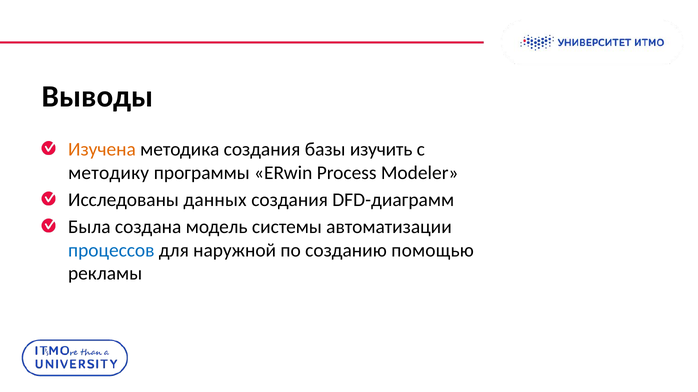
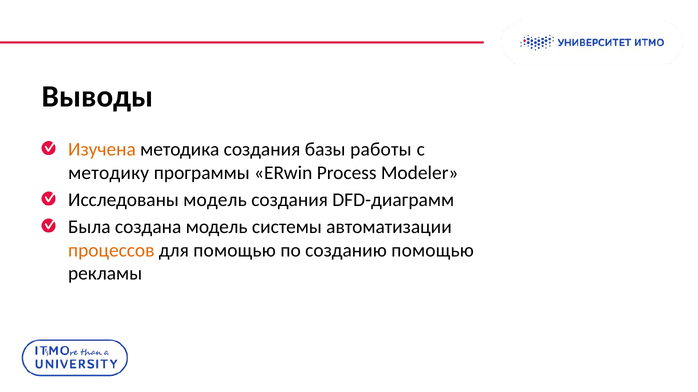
изучить: изучить -> работы
Исследованы данных: данных -> модель
процессов colour: blue -> orange
для наружной: наружной -> помощью
